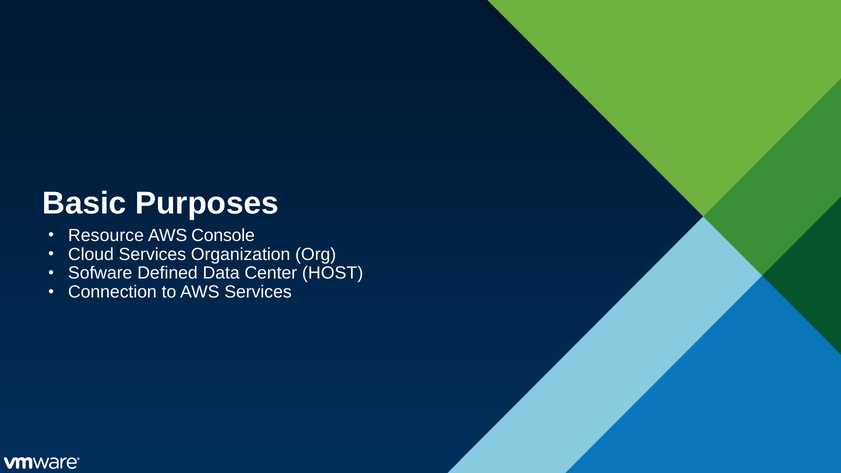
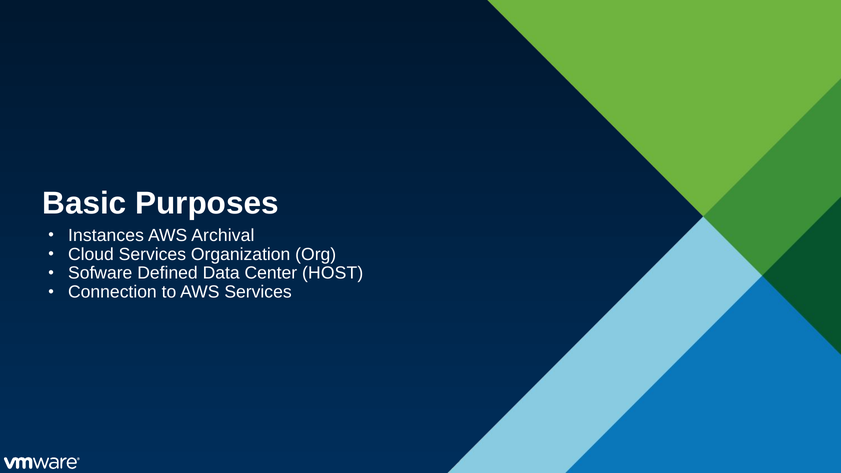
Resource: Resource -> Instances
Console: Console -> Archival
